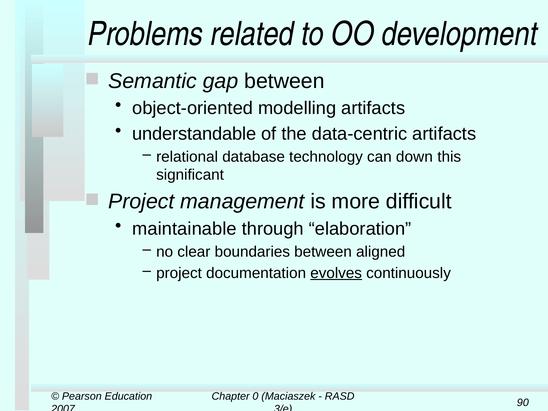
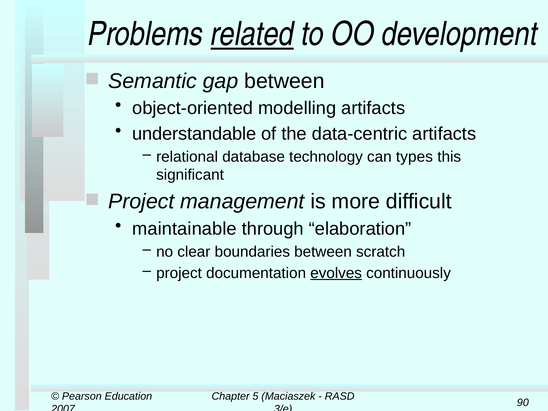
related underline: none -> present
down: down -> types
aligned: aligned -> scratch
0: 0 -> 5
